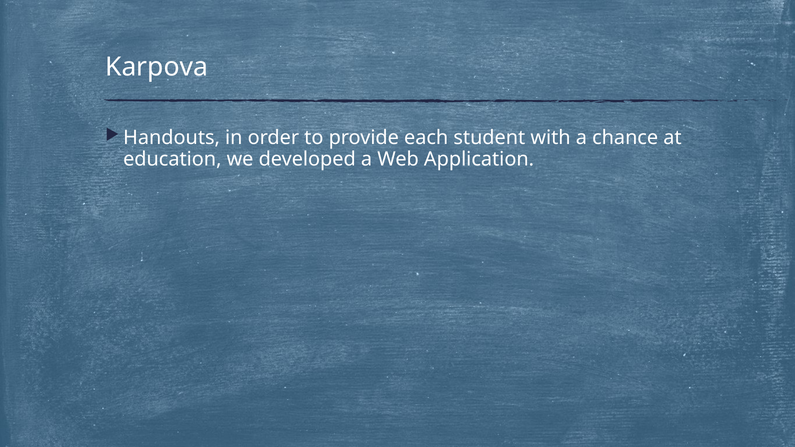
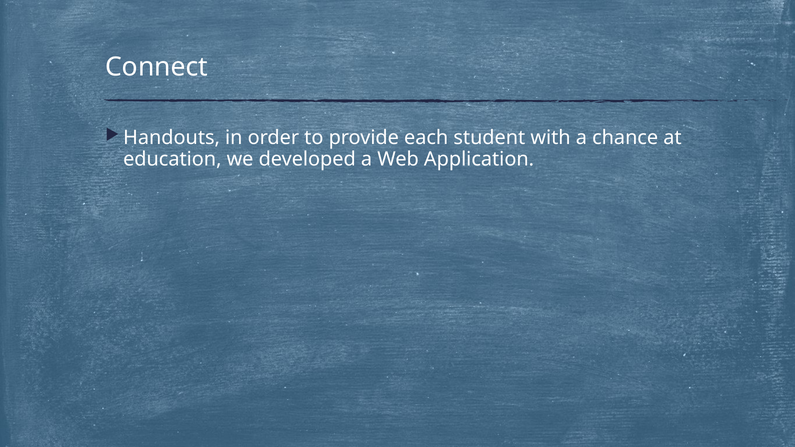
Karpova: Karpova -> Connect
